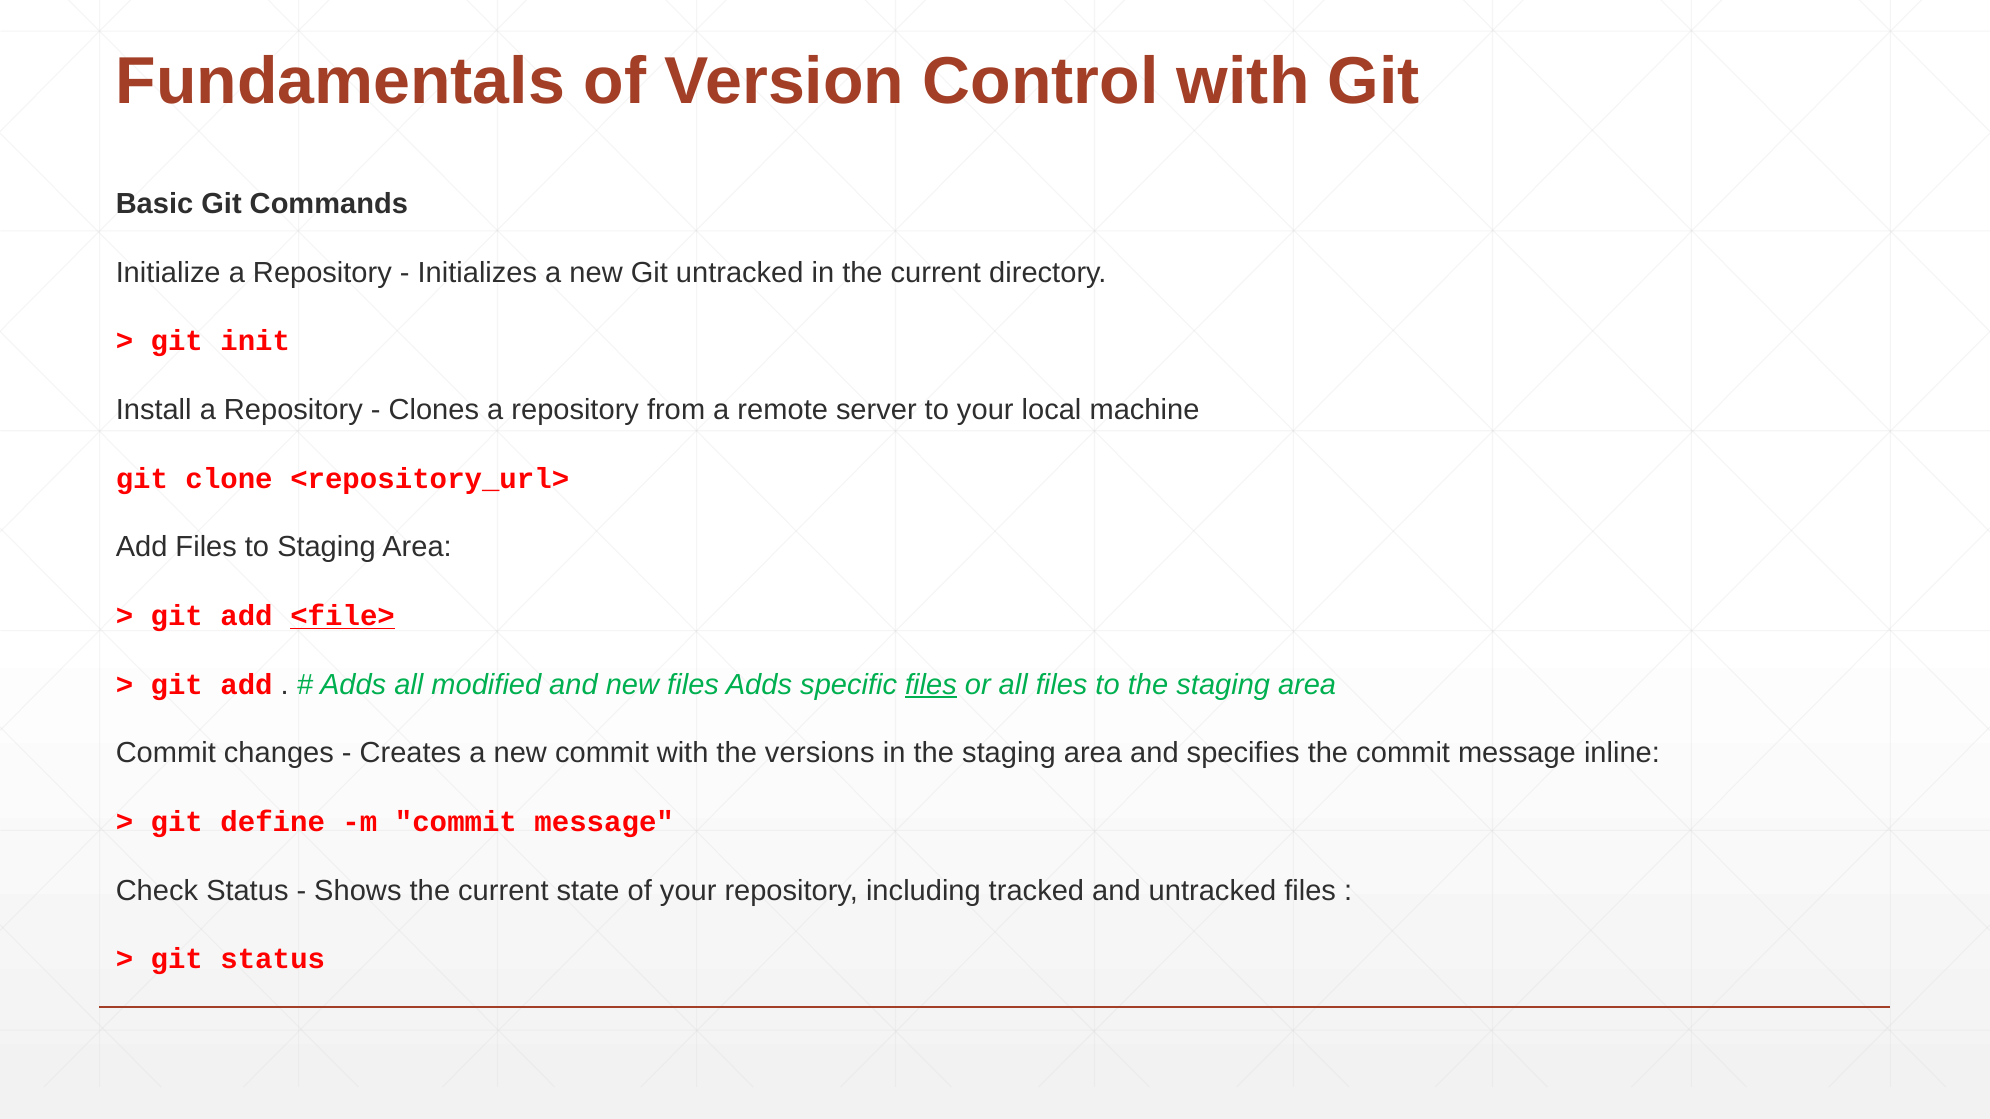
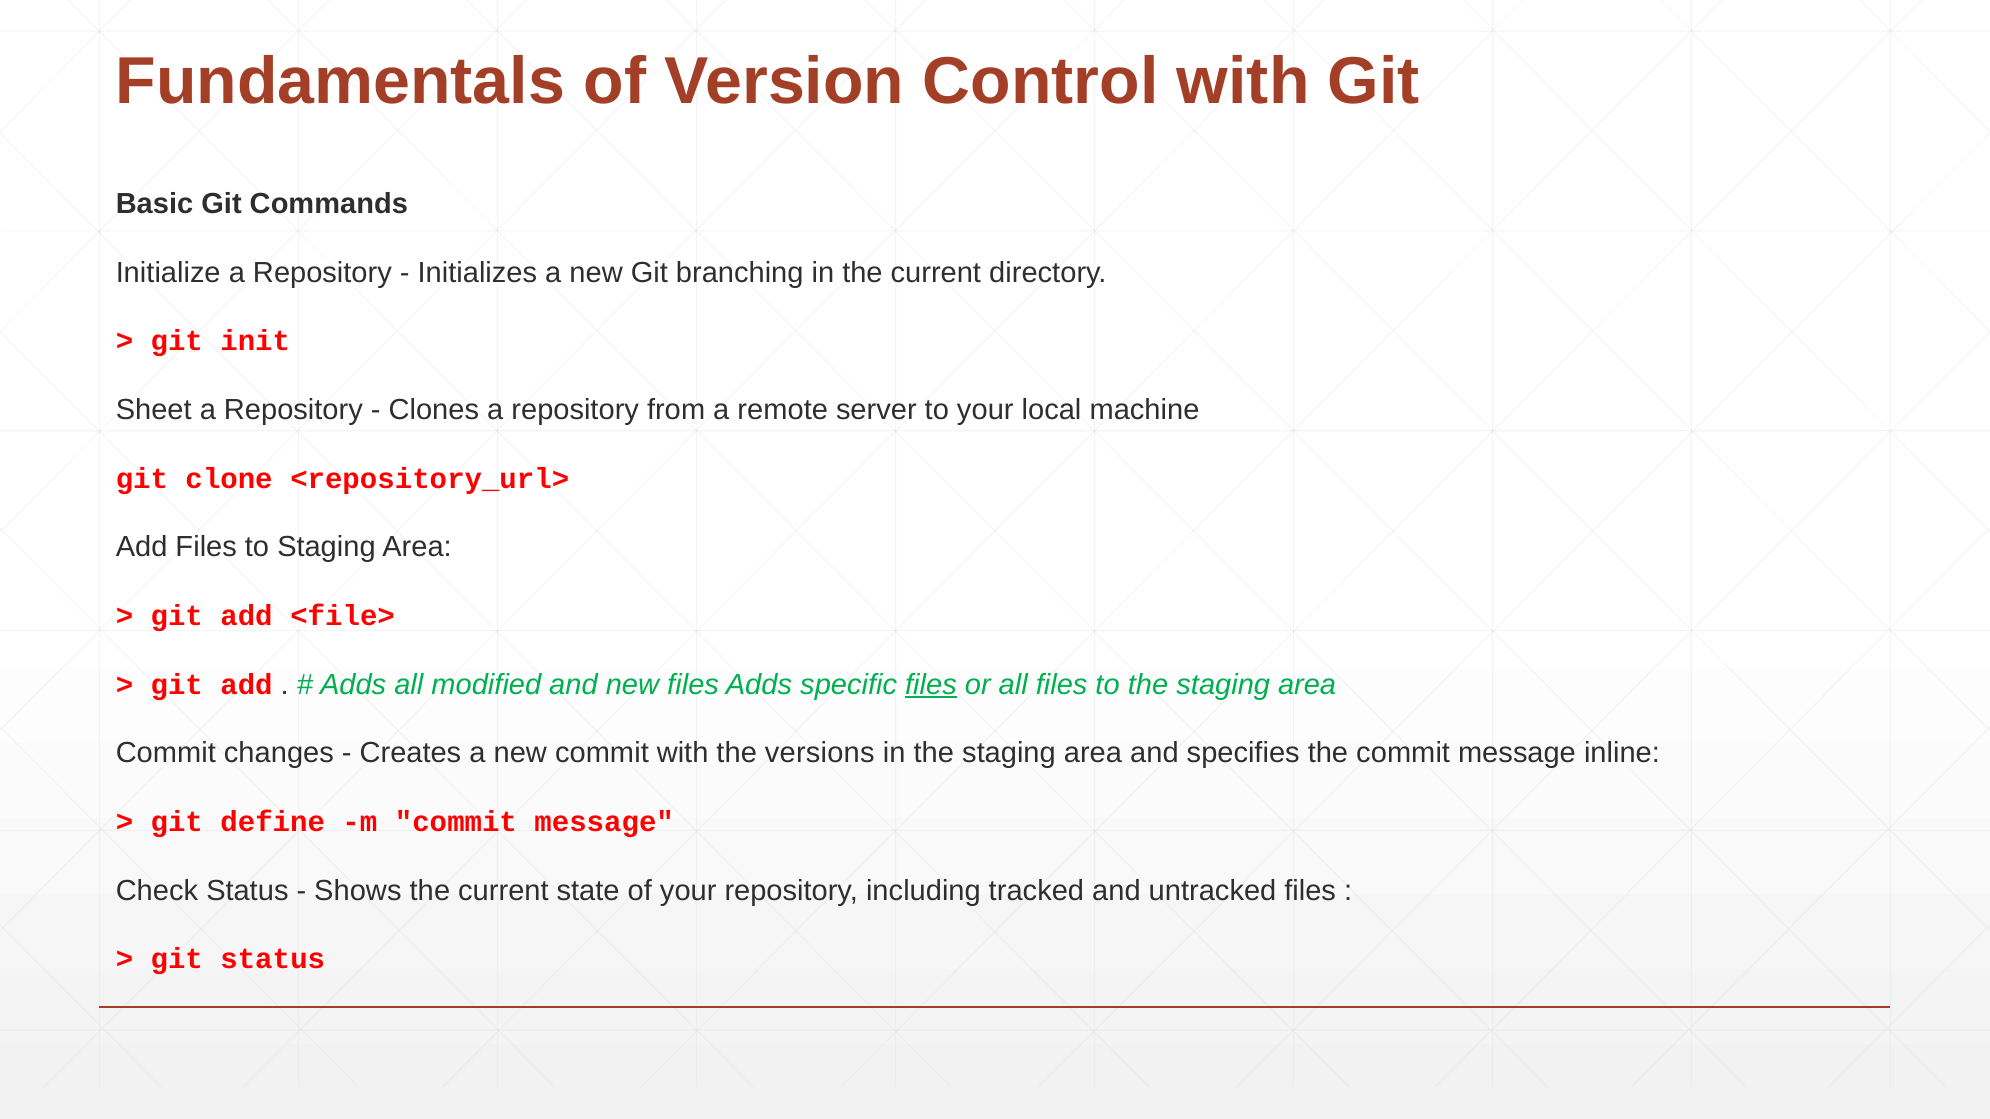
Git untracked: untracked -> branching
Install: Install -> Sheet
<file> underline: present -> none
